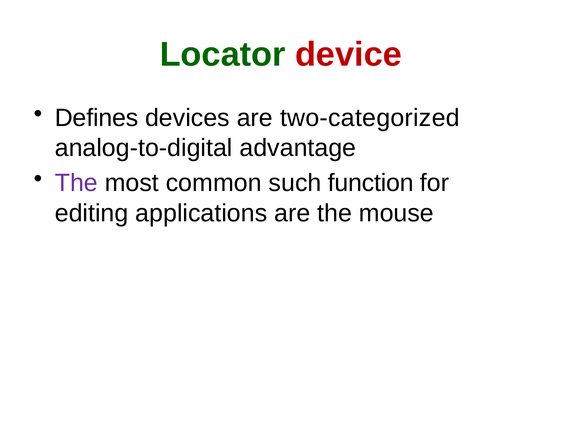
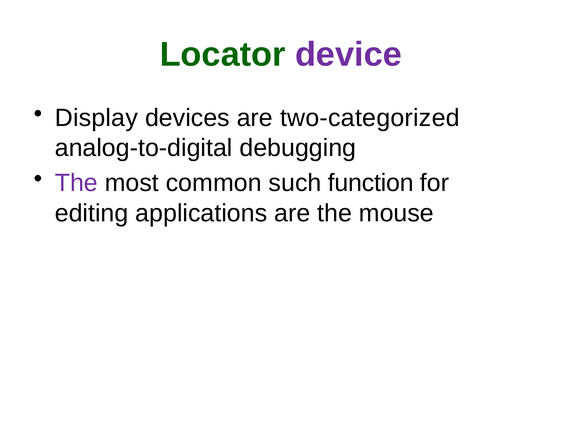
device colour: red -> purple
Defines: Defines -> Display
advantage: advantage -> debugging
